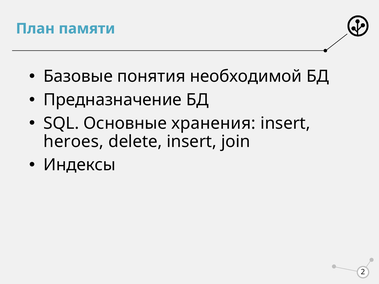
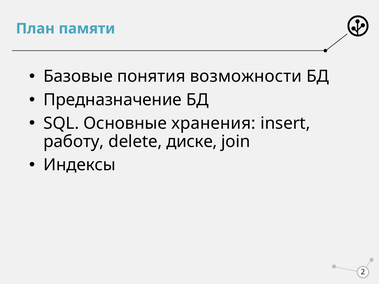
необходимой: необходимой -> возможности
heroes: heroes -> работу
delete insert: insert -> диске
